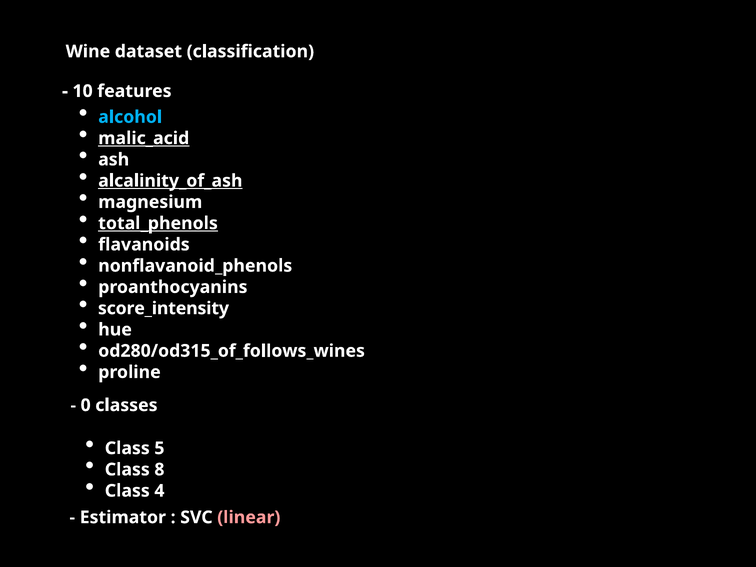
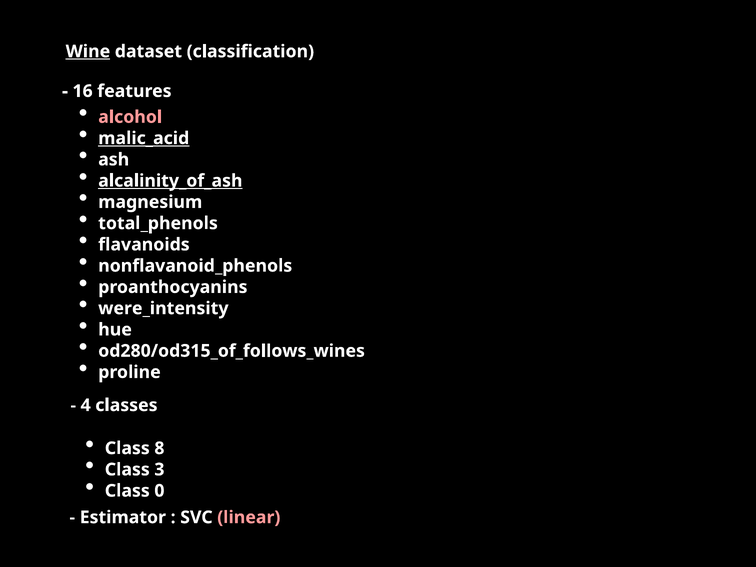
Wine underline: none -> present
10: 10 -> 16
alcohol colour: light blue -> pink
total_phenols underline: present -> none
score_intensity: score_intensity -> were_intensity
0: 0 -> 4
5: 5 -> 8
8: 8 -> 3
4: 4 -> 0
